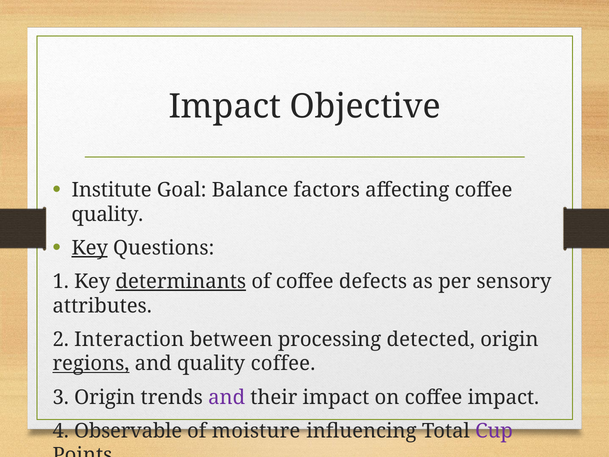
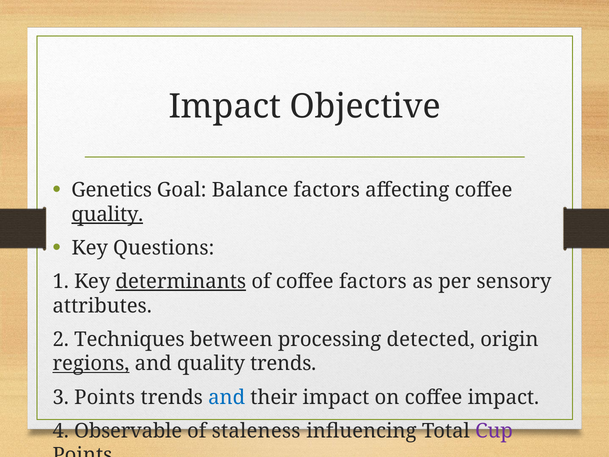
Institute: Institute -> Genetics
quality at (107, 214) underline: none -> present
Key at (90, 248) underline: present -> none
coffee defects: defects -> factors
Interaction: Interaction -> Techniques
quality coffee: coffee -> trends
3 Origin: Origin -> Points
and at (227, 397) colour: purple -> blue
moisture: moisture -> staleness
